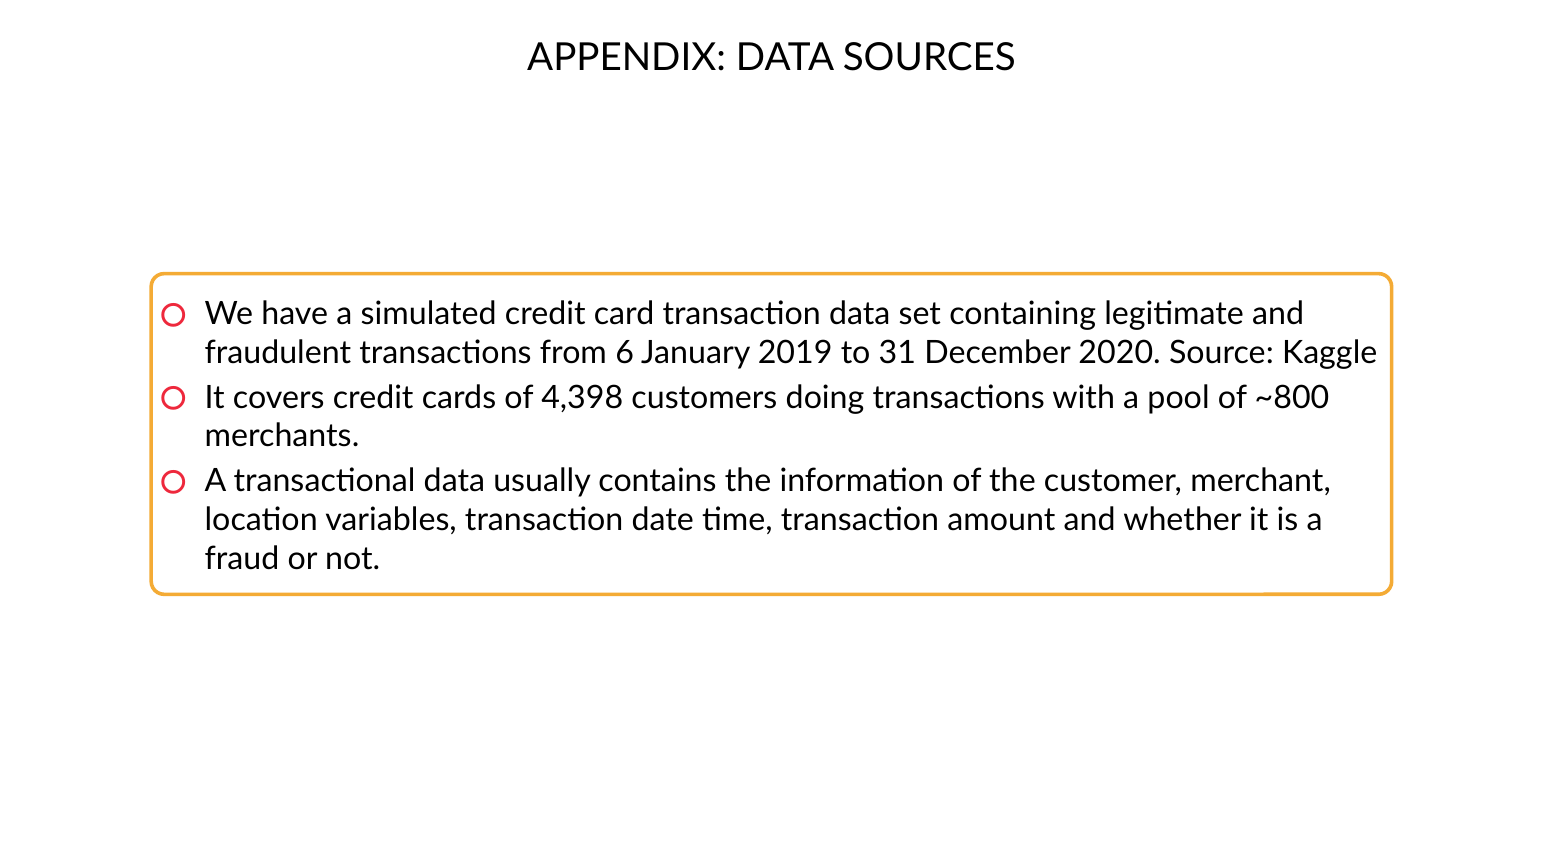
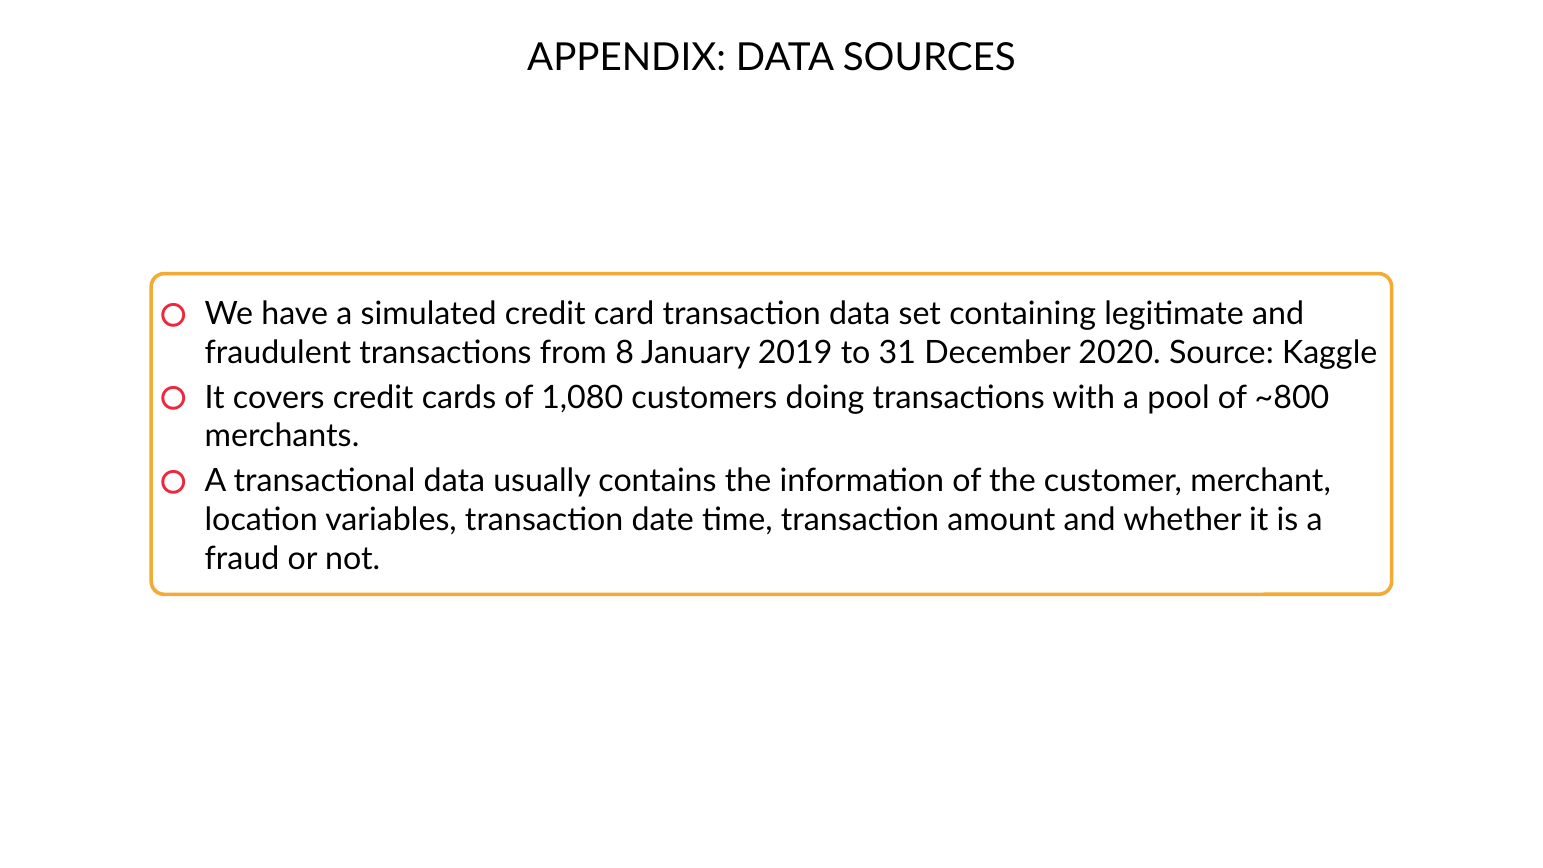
6: 6 -> 8
4,398: 4,398 -> 1,080
